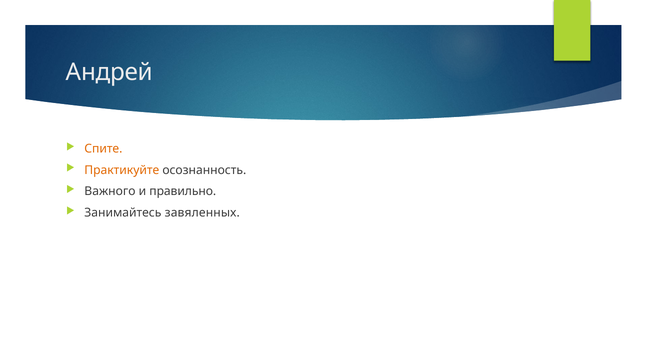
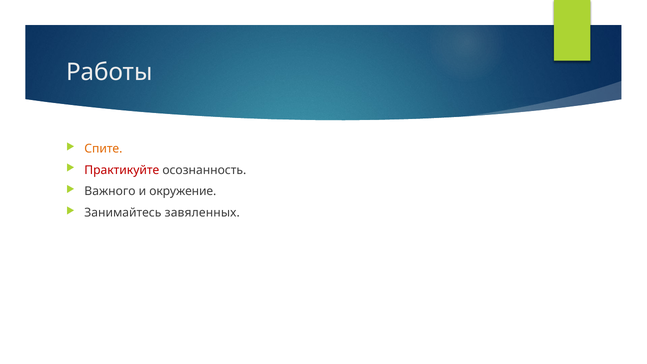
Андрей: Андрей -> Работы
Практикуйте colour: orange -> red
правильно: правильно -> окружение
